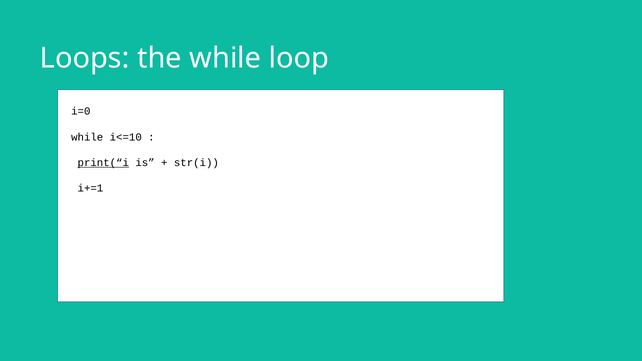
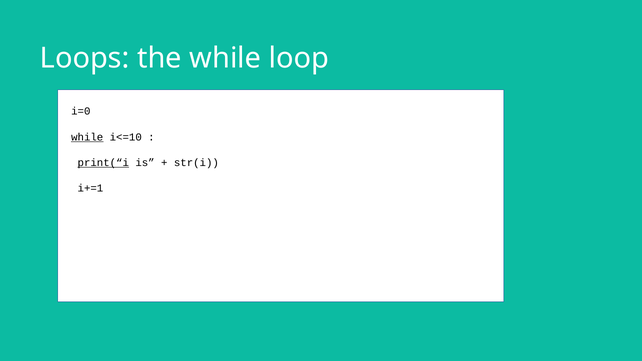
while at (87, 137) underline: none -> present
